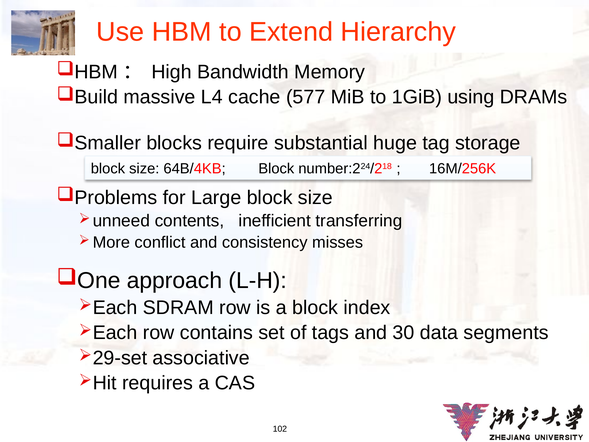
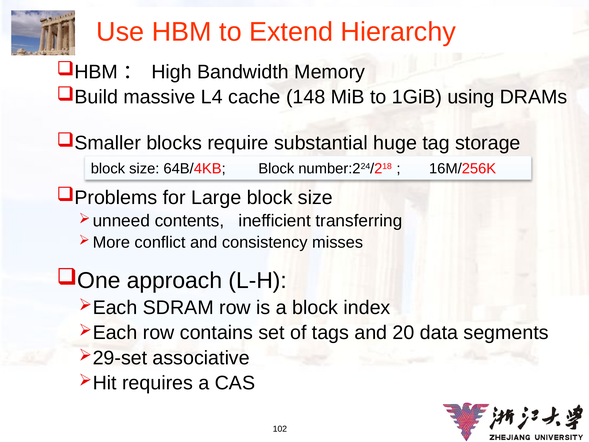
577: 577 -> 148
30: 30 -> 20
